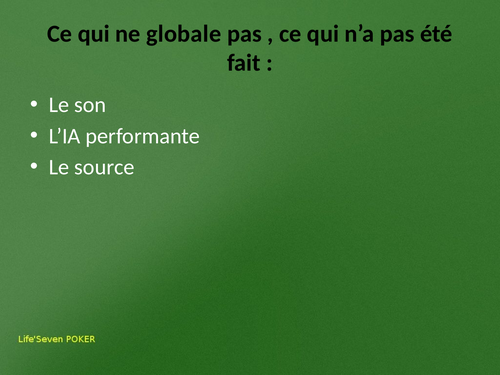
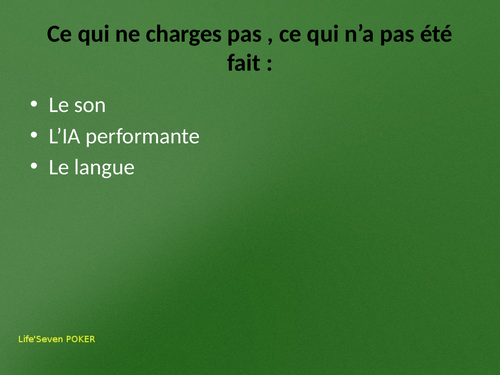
globale: globale -> charges
source: source -> langue
